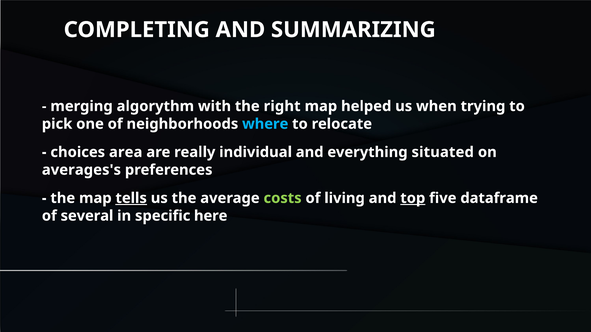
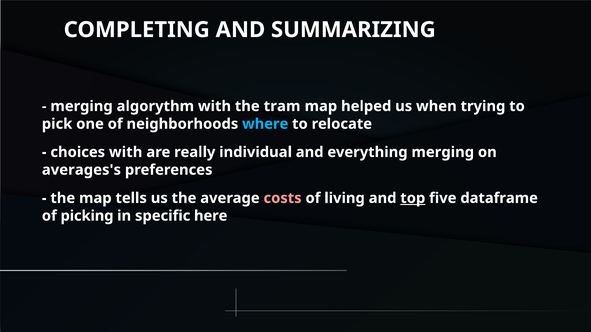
right: right -> tram
choices area: area -> with
everything situated: situated -> merging
tells underline: present -> none
costs colour: light green -> pink
several: several -> picking
